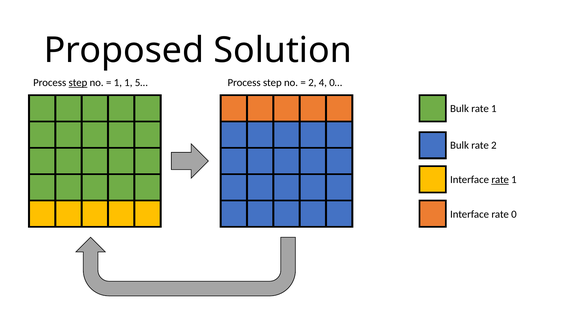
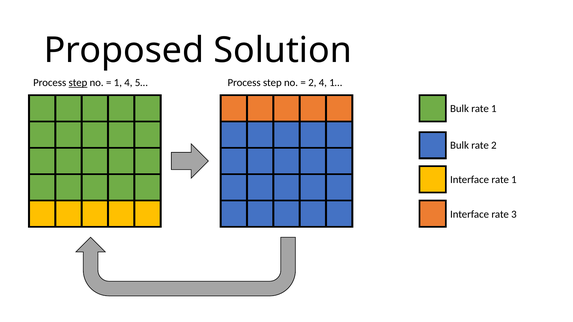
1 1: 1 -> 4
0…: 0… -> 1…
rate at (500, 180) underline: present -> none
0: 0 -> 3
